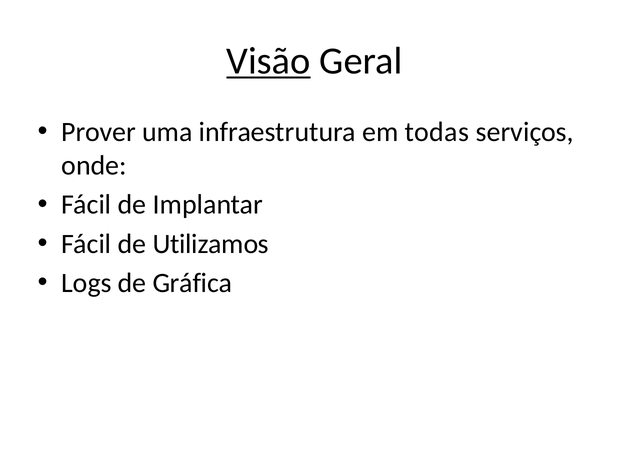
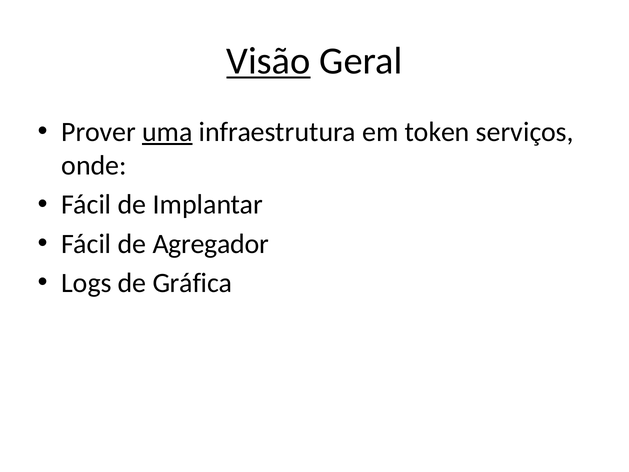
uma underline: none -> present
todas: todas -> token
Utilizamos: Utilizamos -> Agregador
